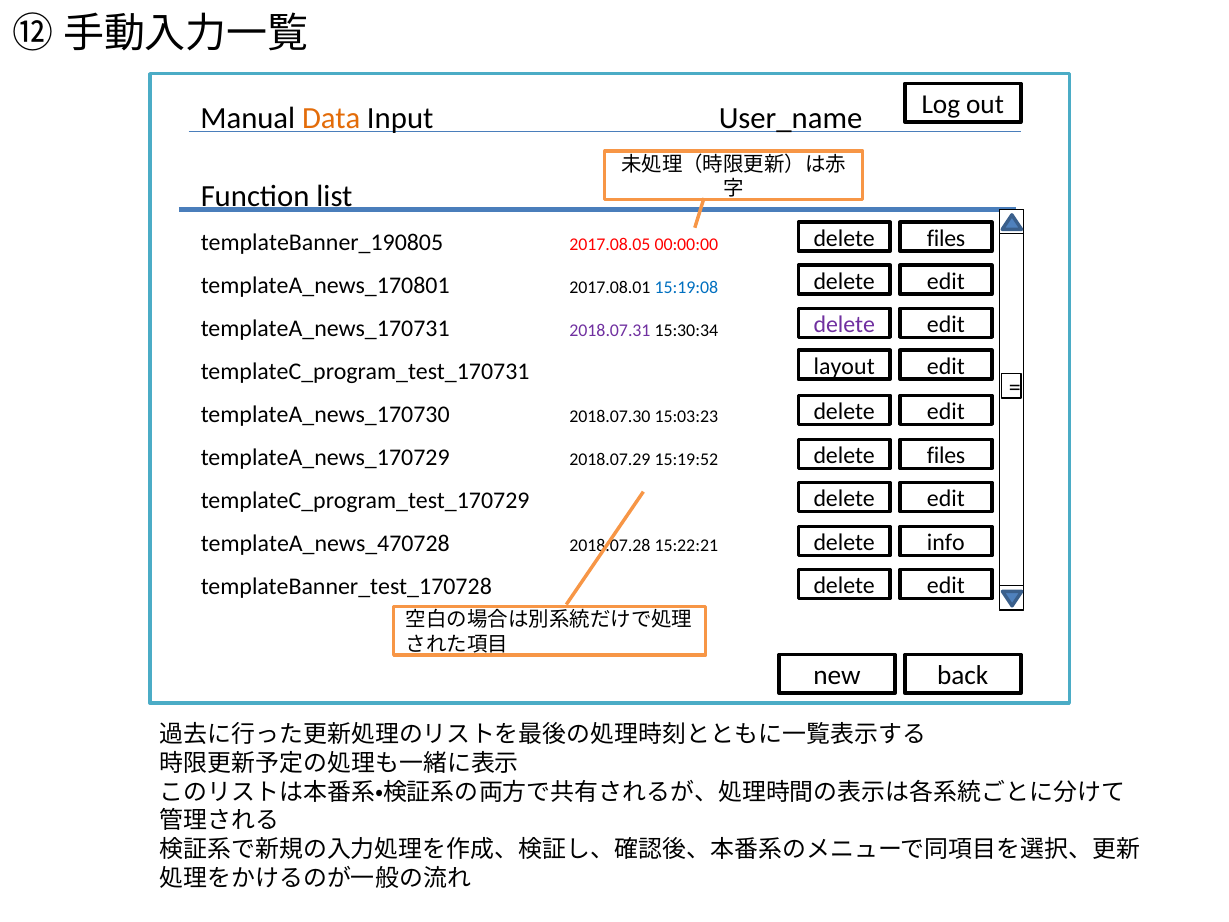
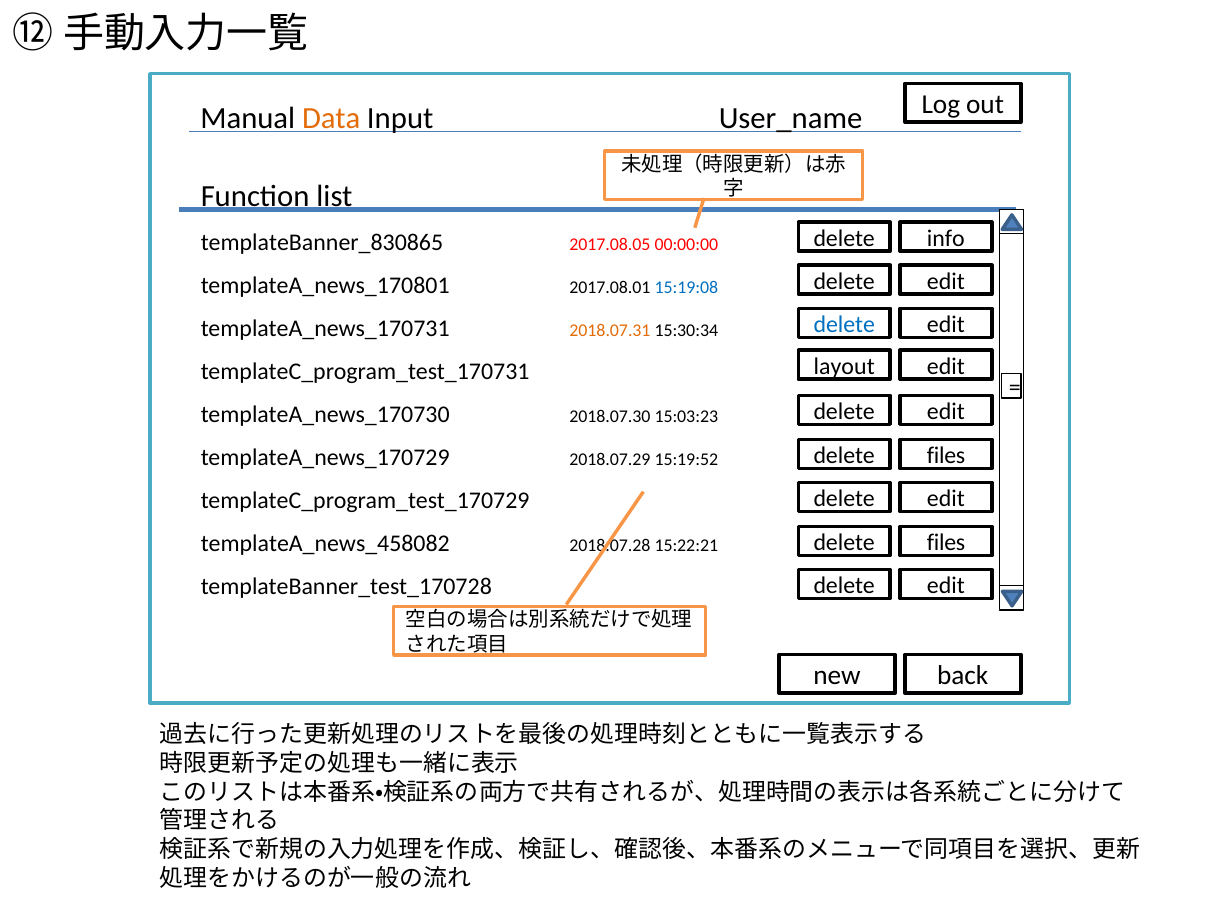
files at (946, 238): files -> info
templateBanner_190805: templateBanner_190805 -> templateBanner_830865
delete at (844, 324) colour: purple -> blue
2018.07.31 colour: purple -> orange
info at (946, 543): info -> files
templateA_news_470728: templateA_news_470728 -> templateA_news_458082
